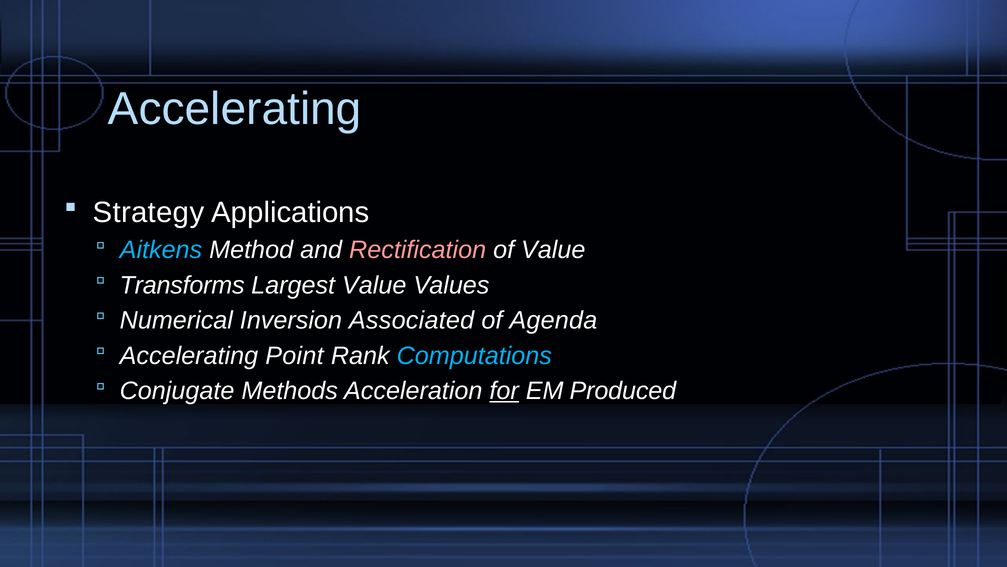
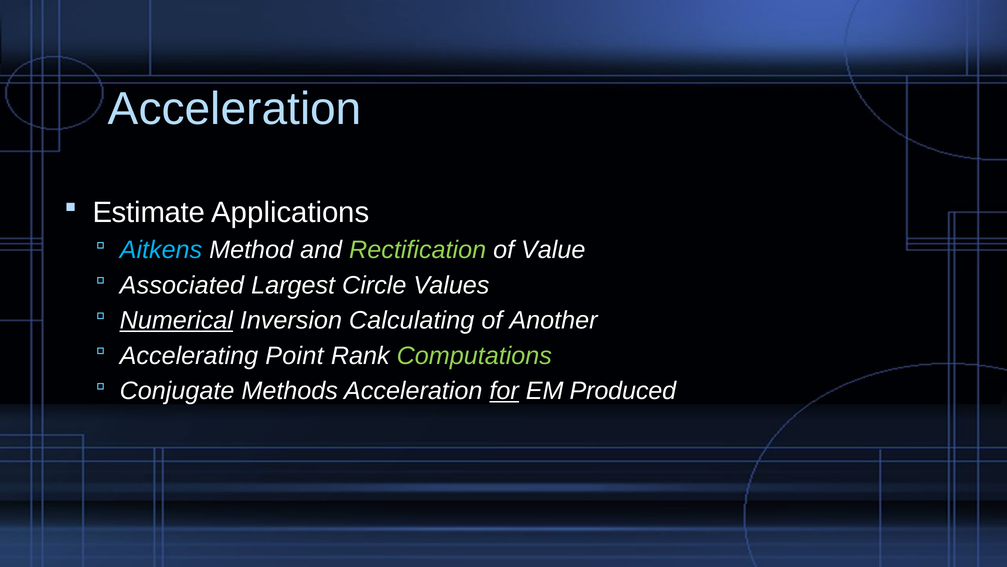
Accelerating at (235, 109): Accelerating -> Acceleration
Strategy: Strategy -> Estimate
Rectification colour: pink -> light green
Transforms: Transforms -> Associated
Largest Value: Value -> Circle
Numerical underline: none -> present
Associated: Associated -> Calculating
Agenda: Agenda -> Another
Computations colour: light blue -> light green
